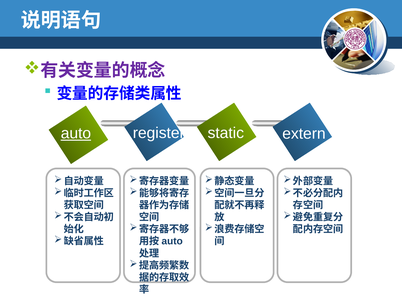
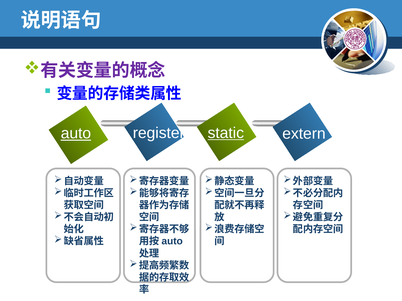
static underline: none -> present
